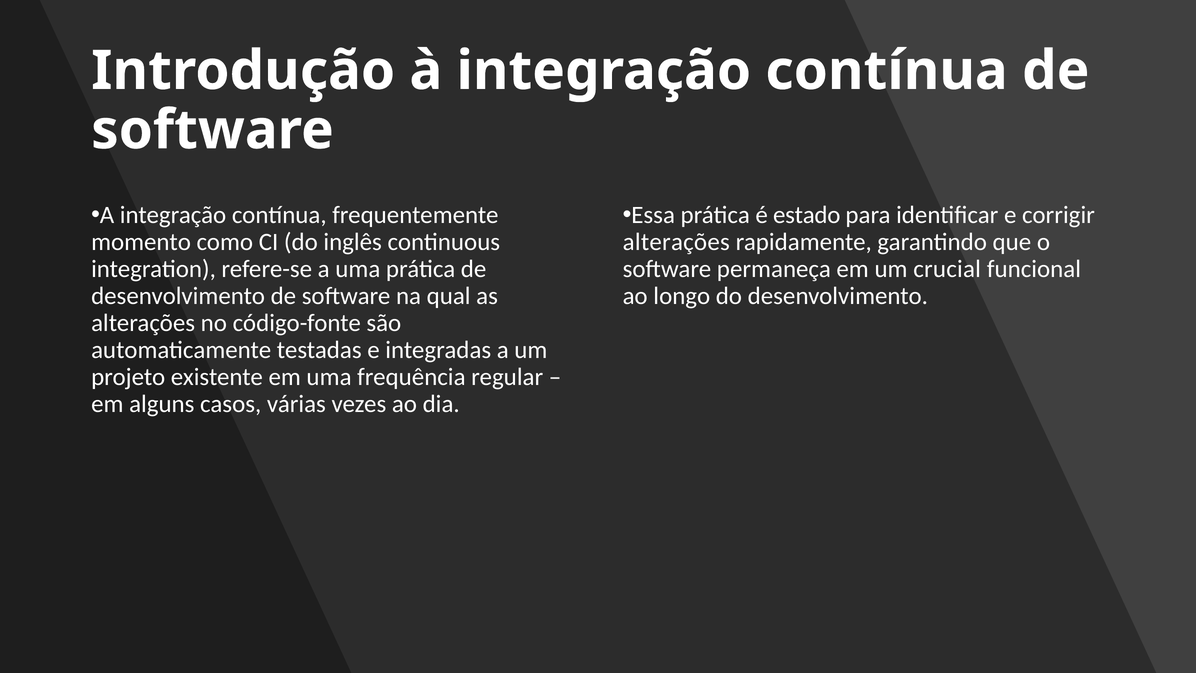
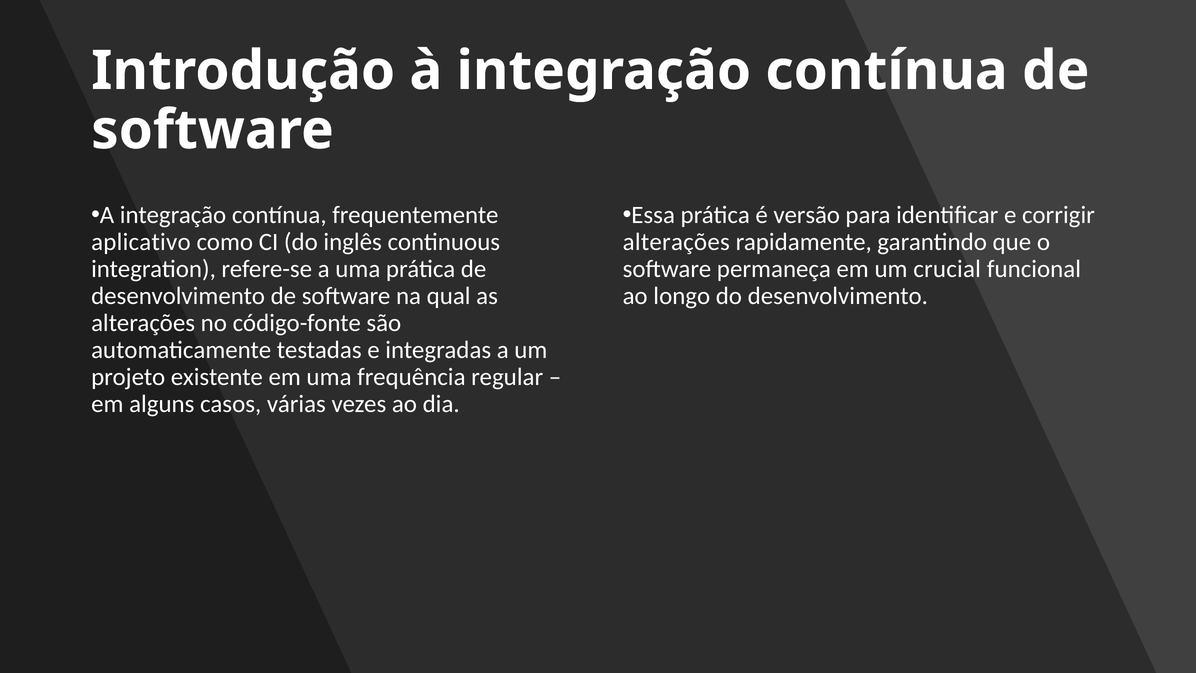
estado: estado -> versão
momento: momento -> aplicativo
